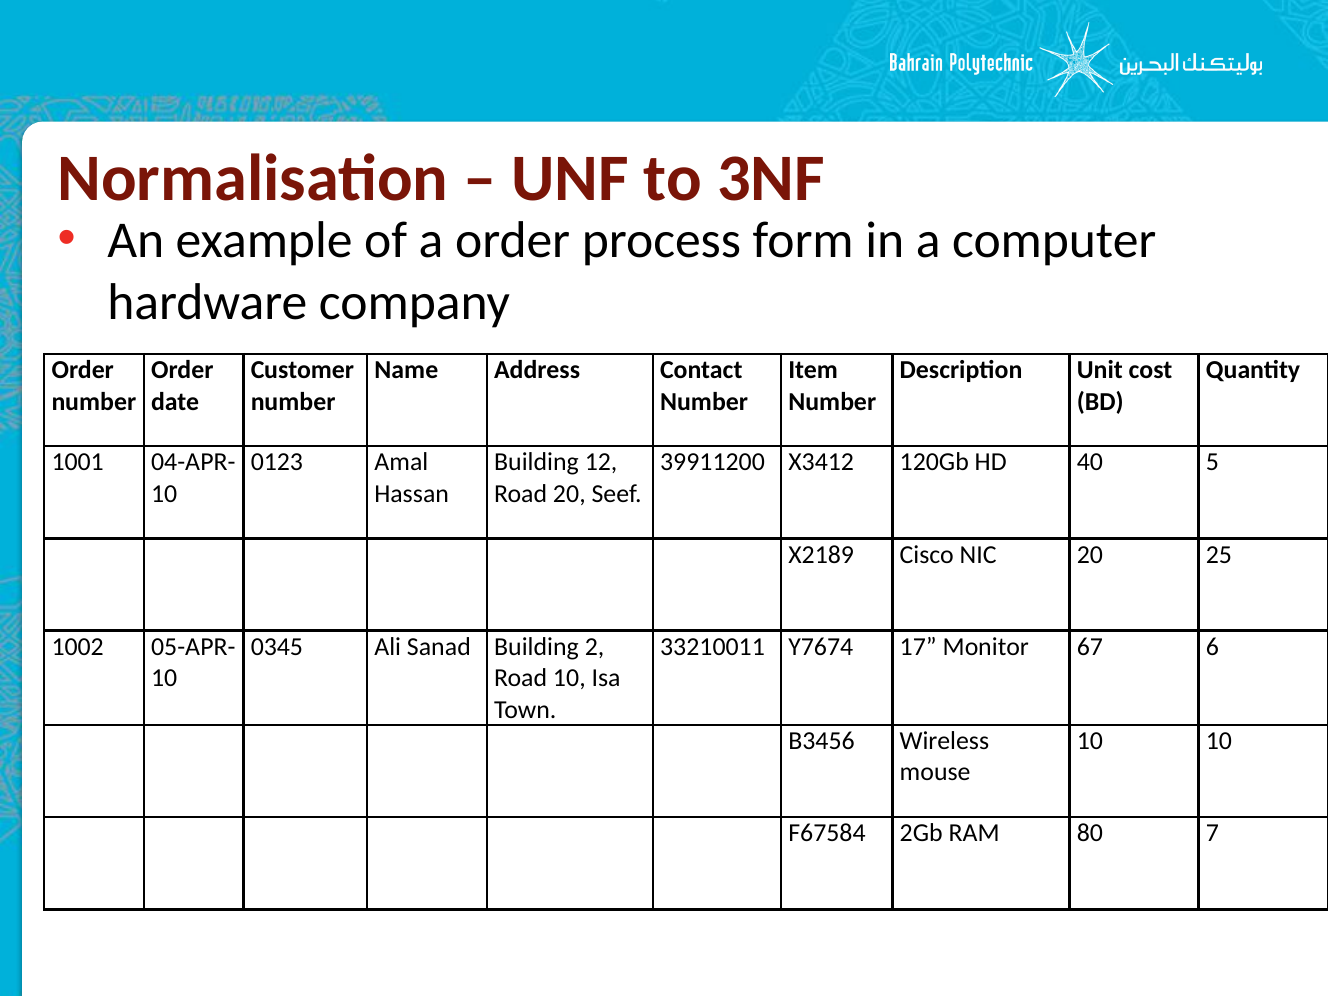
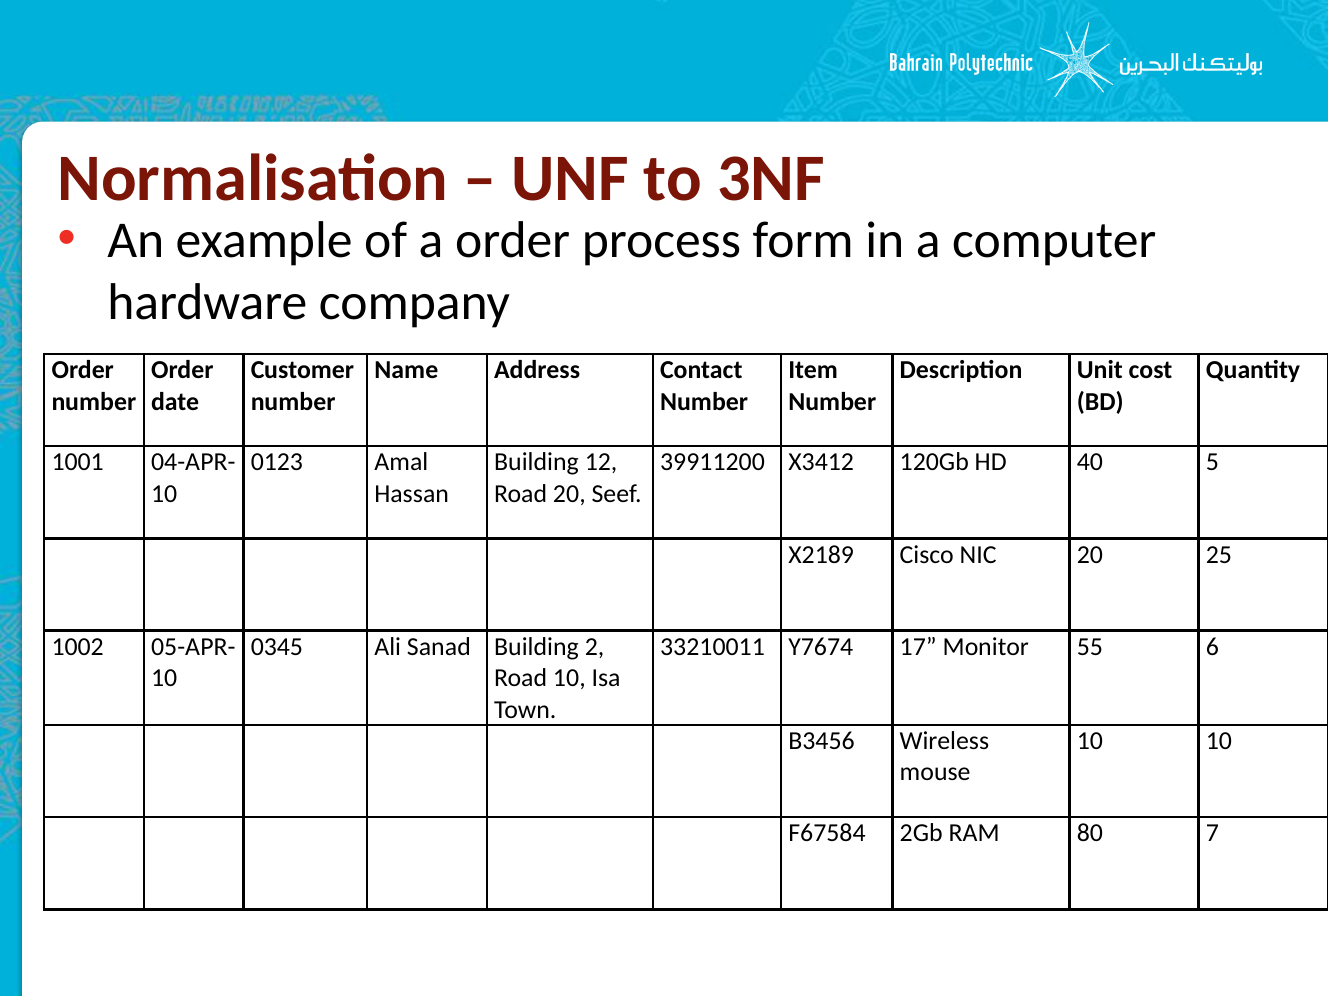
67: 67 -> 55
